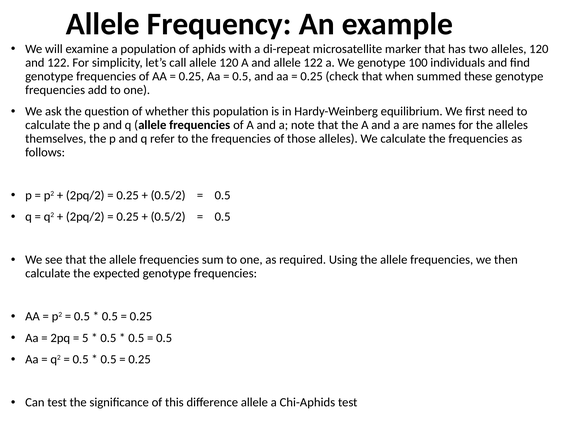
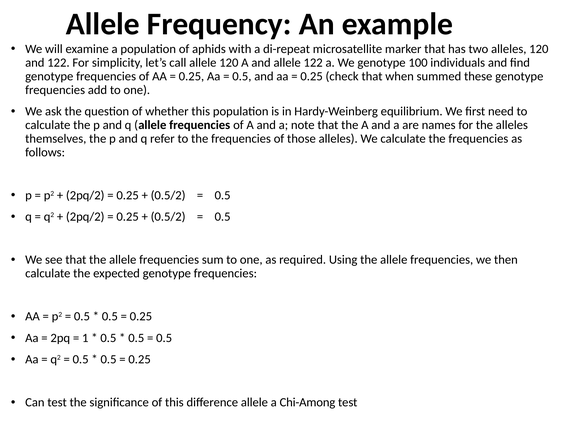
5: 5 -> 1
Chi-Aphids: Chi-Aphids -> Chi-Among
